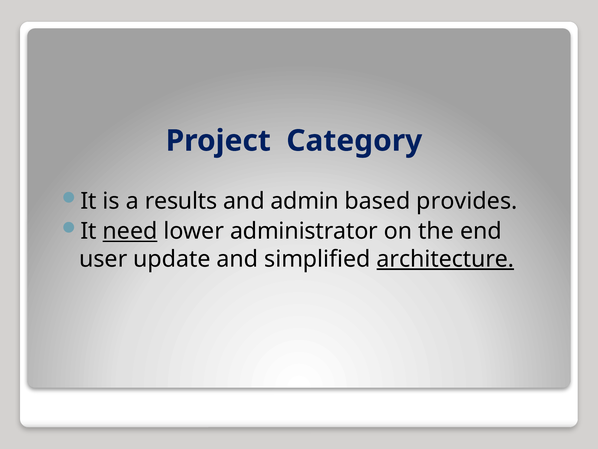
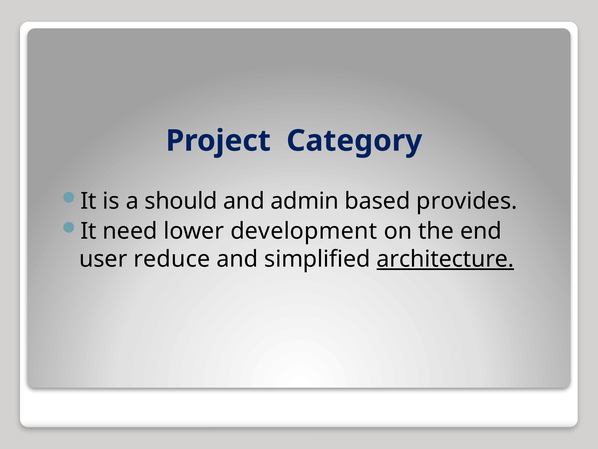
results: results -> should
need underline: present -> none
administrator: administrator -> development
update: update -> reduce
